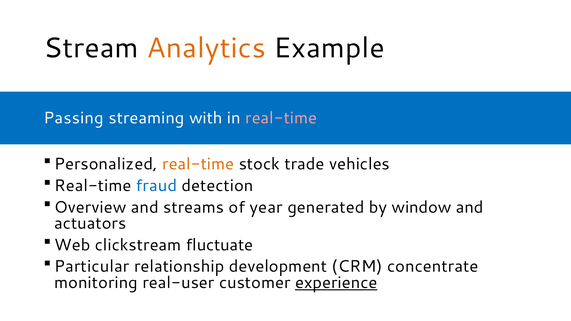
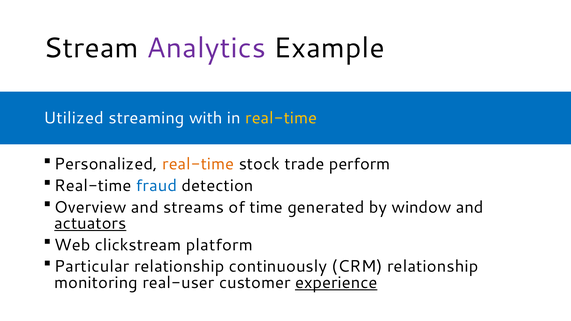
Analytics colour: orange -> purple
Passing: Passing -> Utilized
real-time at (281, 118) colour: pink -> yellow
vehicles: vehicles -> perform
year: year -> time
actuators underline: none -> present
fluctuate: fluctuate -> platform
development: development -> continuously
CRM concentrate: concentrate -> relationship
